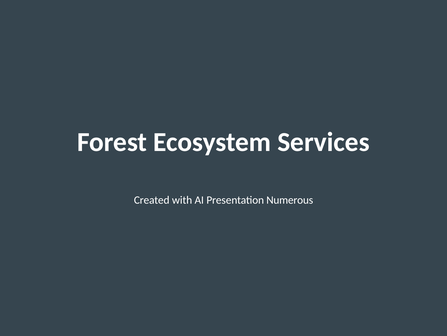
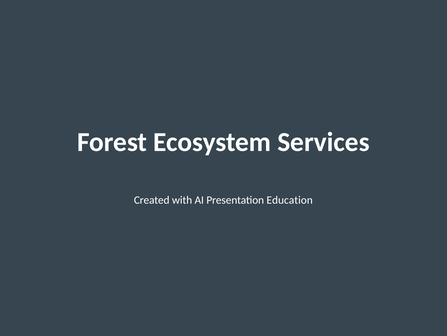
Numerous: Numerous -> Education
